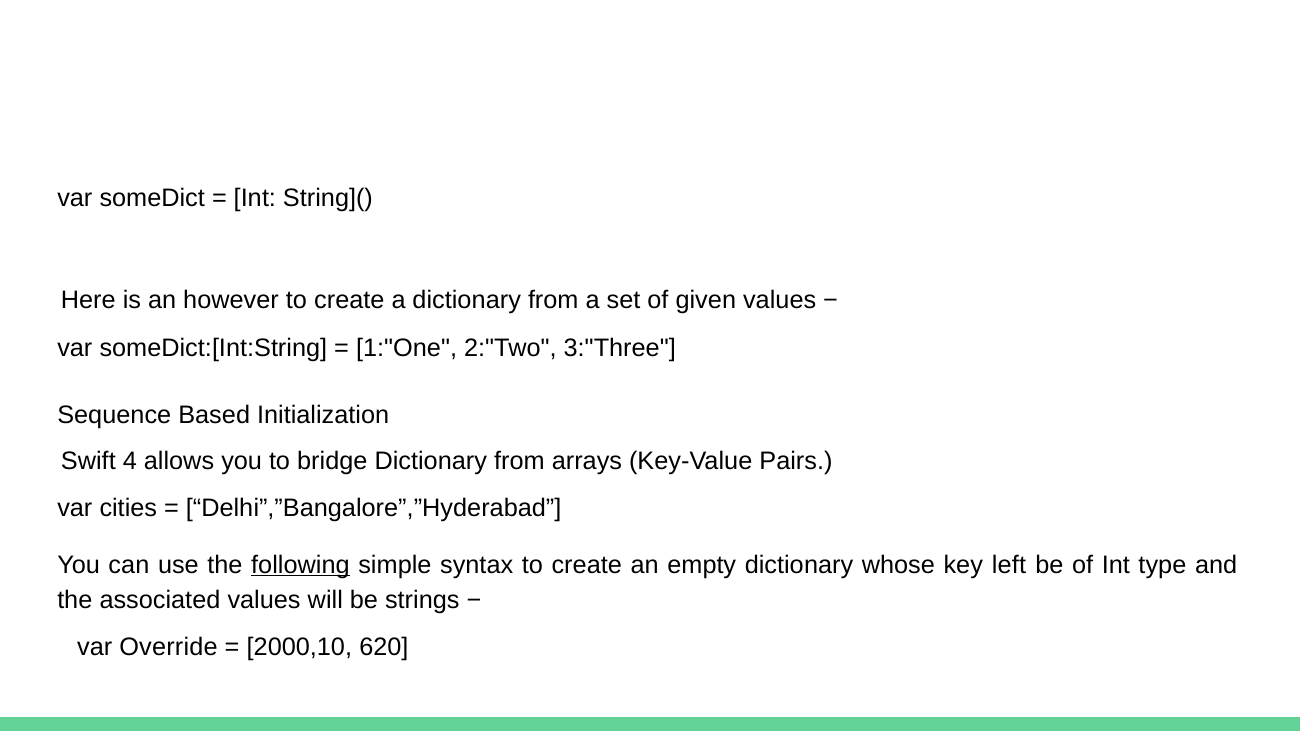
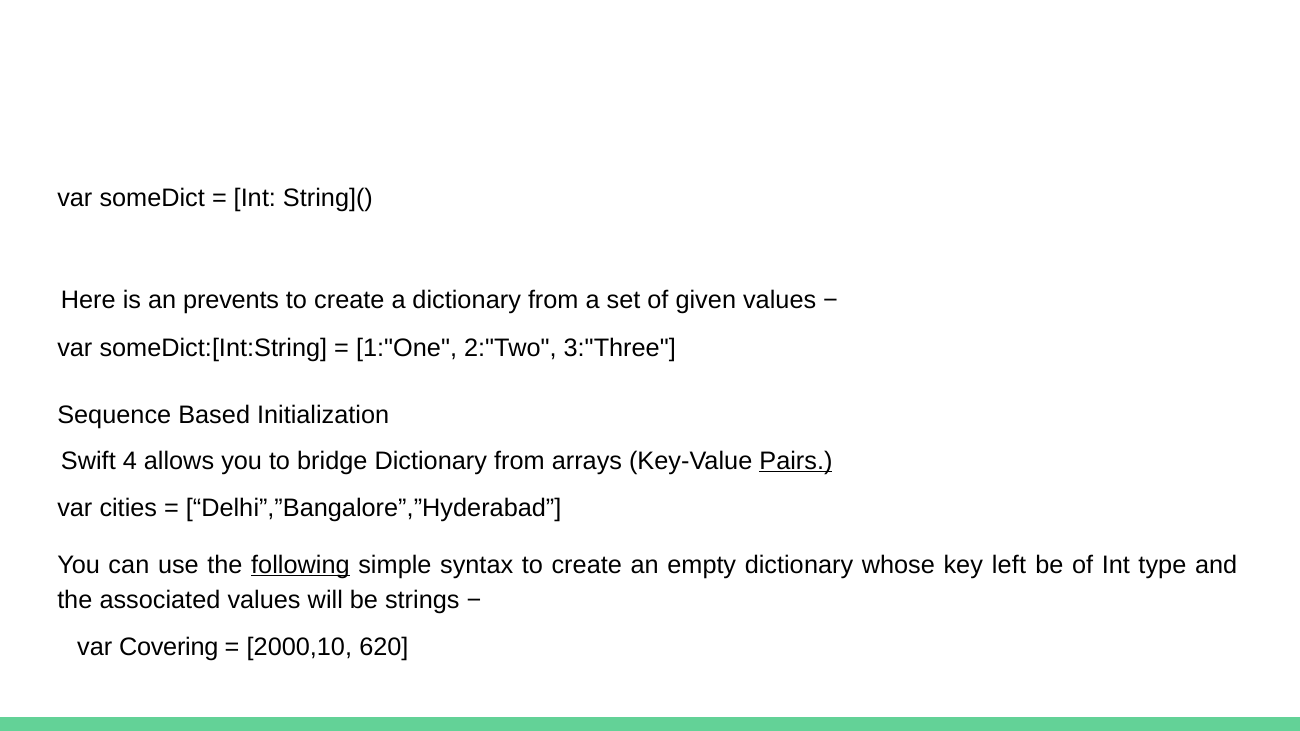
however: however -> prevents
Pairs underline: none -> present
Override: Override -> Covering
